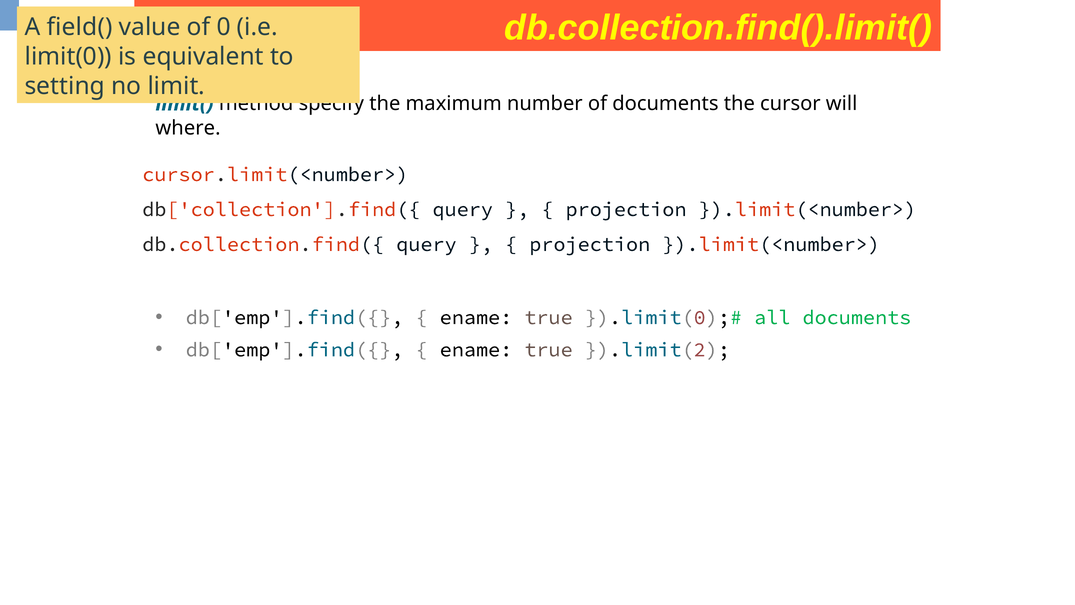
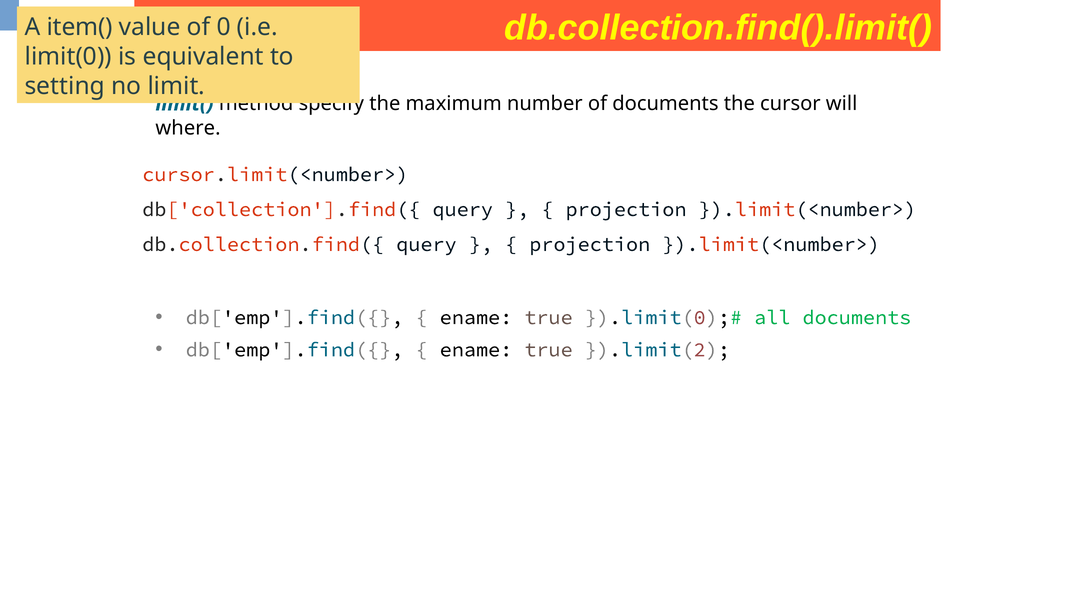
field(: field( -> item(
